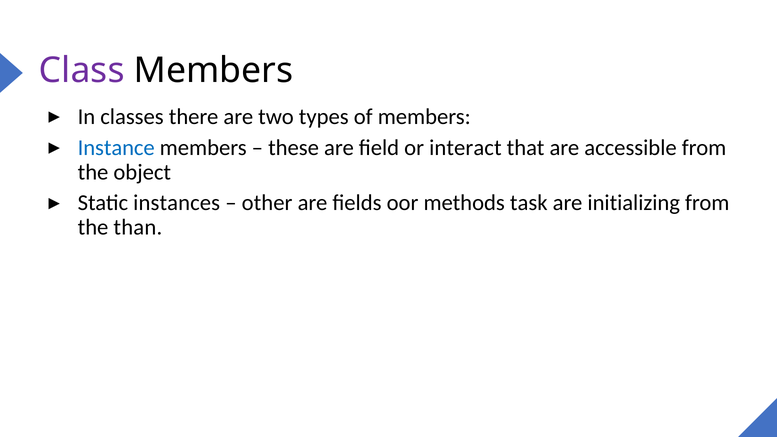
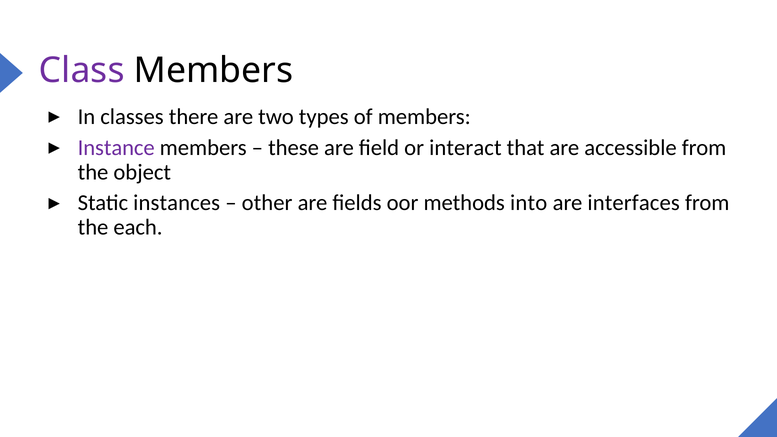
Instance colour: blue -> purple
task: task -> into
initializing: initializing -> interfaces
than: than -> each
